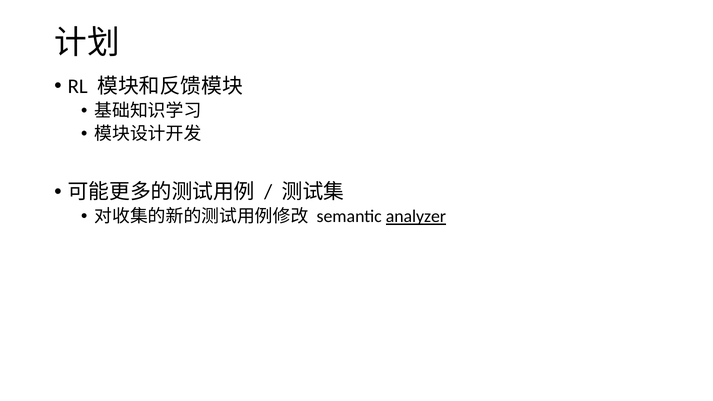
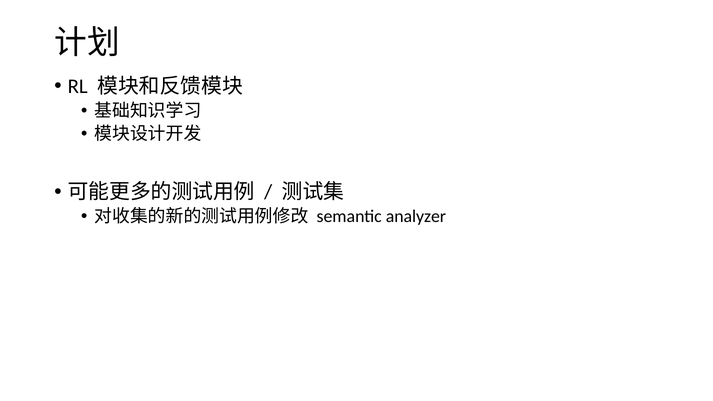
analyzer underline: present -> none
